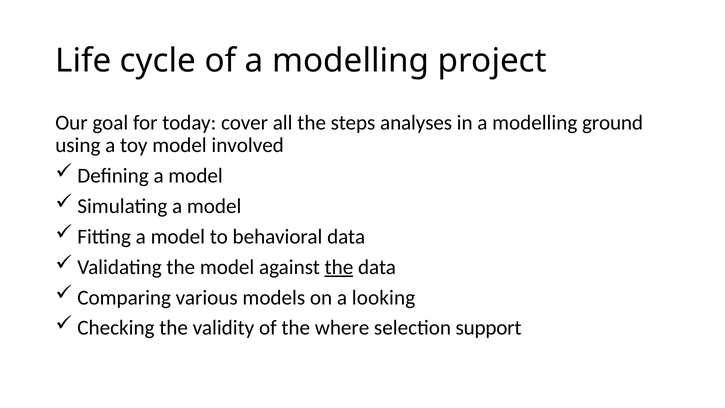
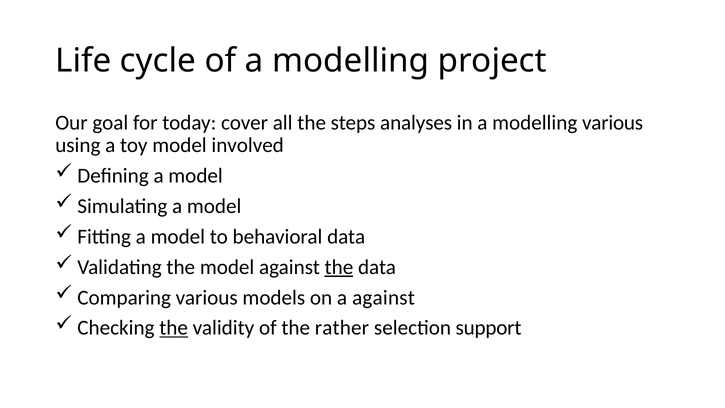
modelling ground: ground -> various
a looking: looking -> against
the at (174, 328) underline: none -> present
where: where -> rather
